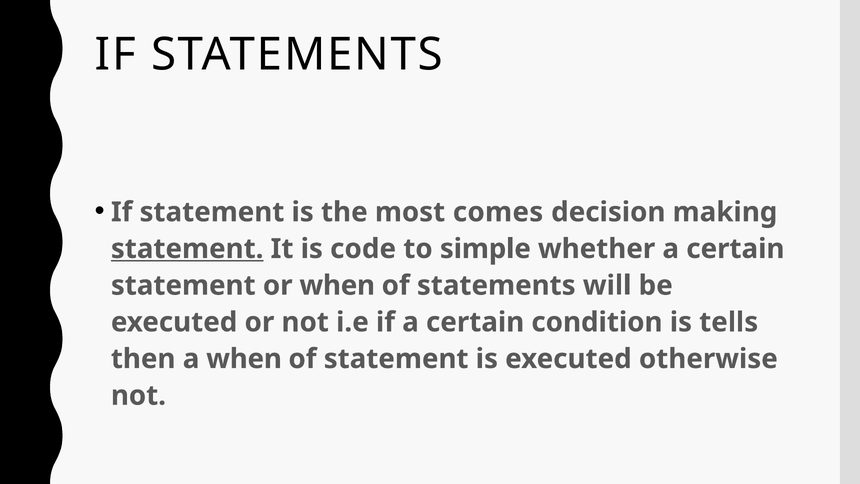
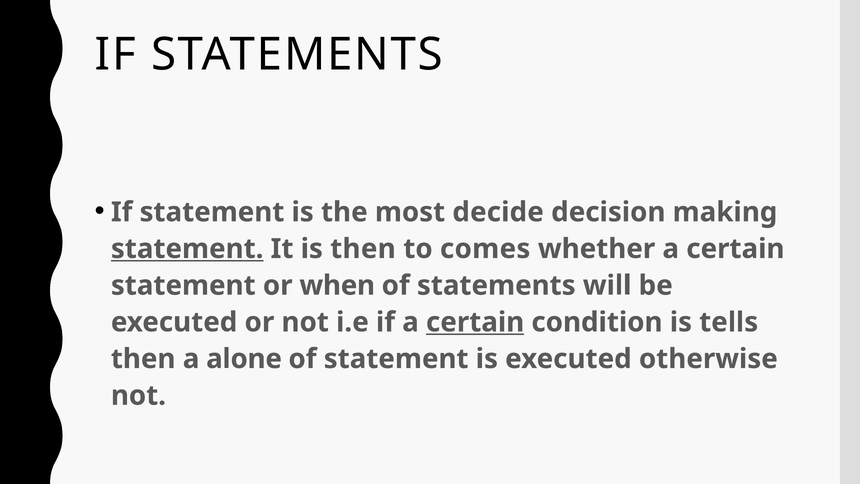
comes: comes -> decide
is code: code -> then
simple: simple -> comes
certain at (475, 322) underline: none -> present
a when: when -> alone
